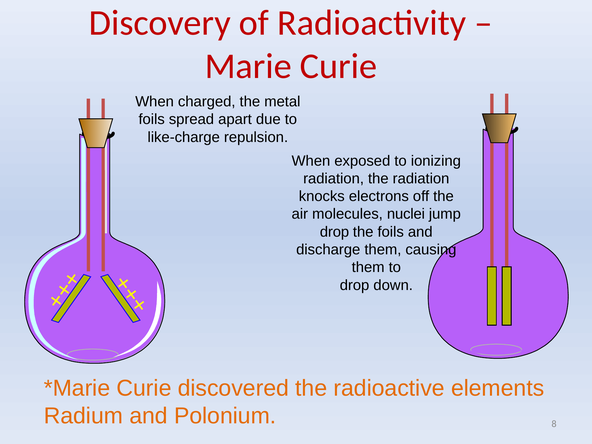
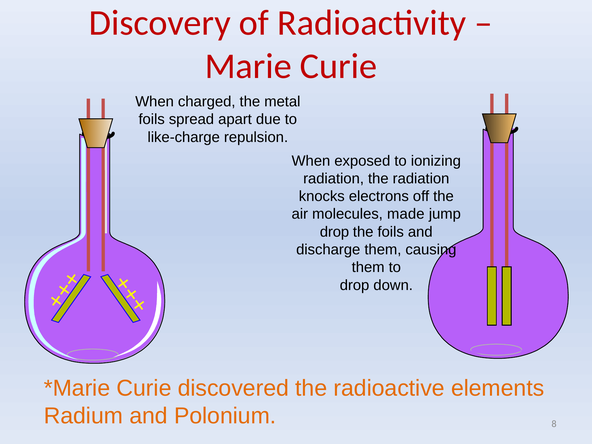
nuclei: nuclei -> made
